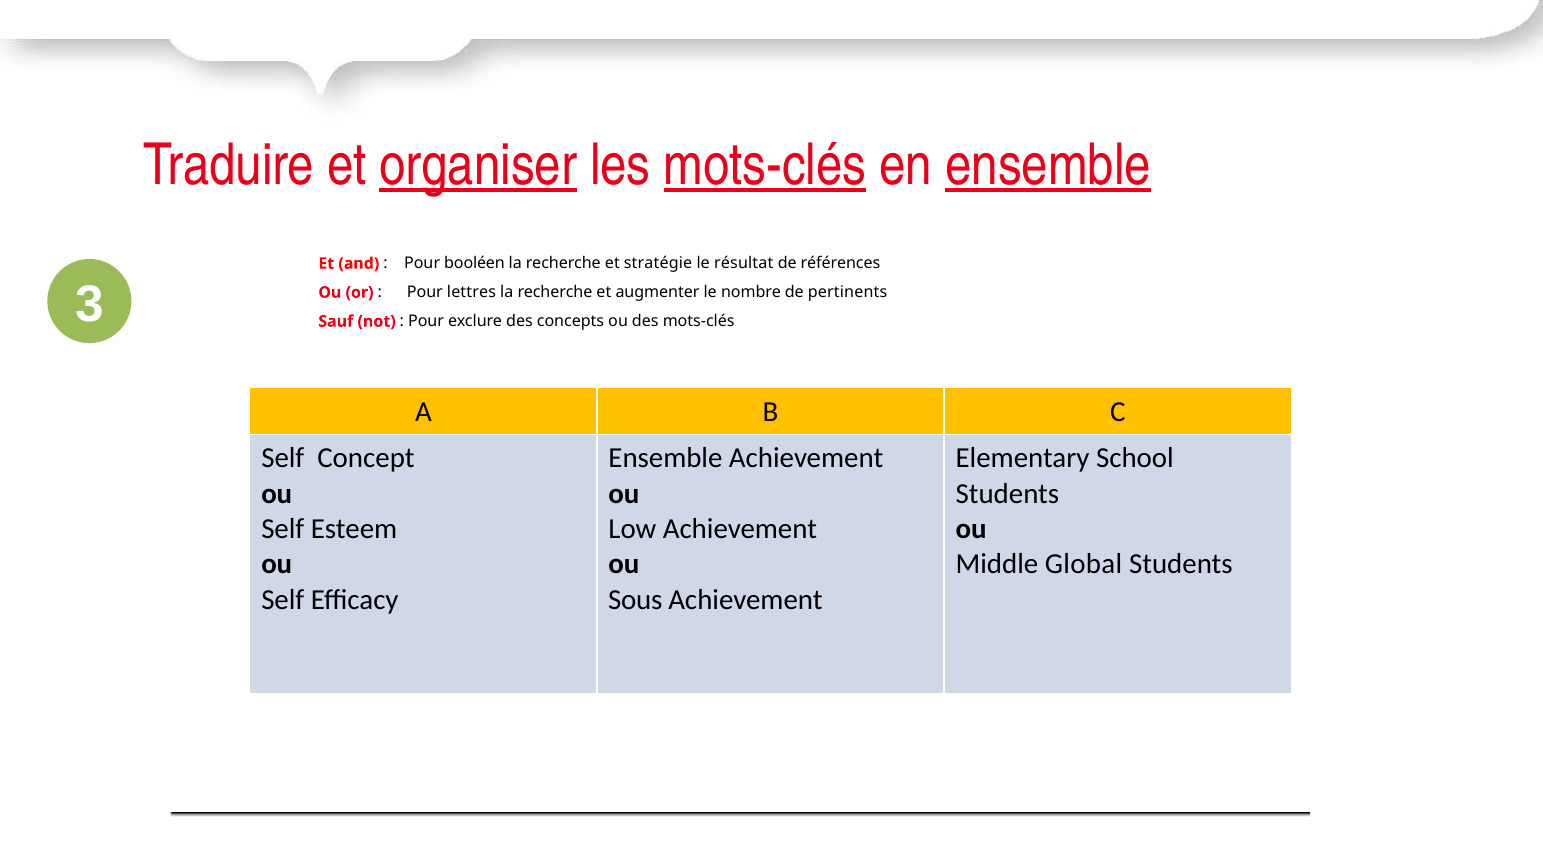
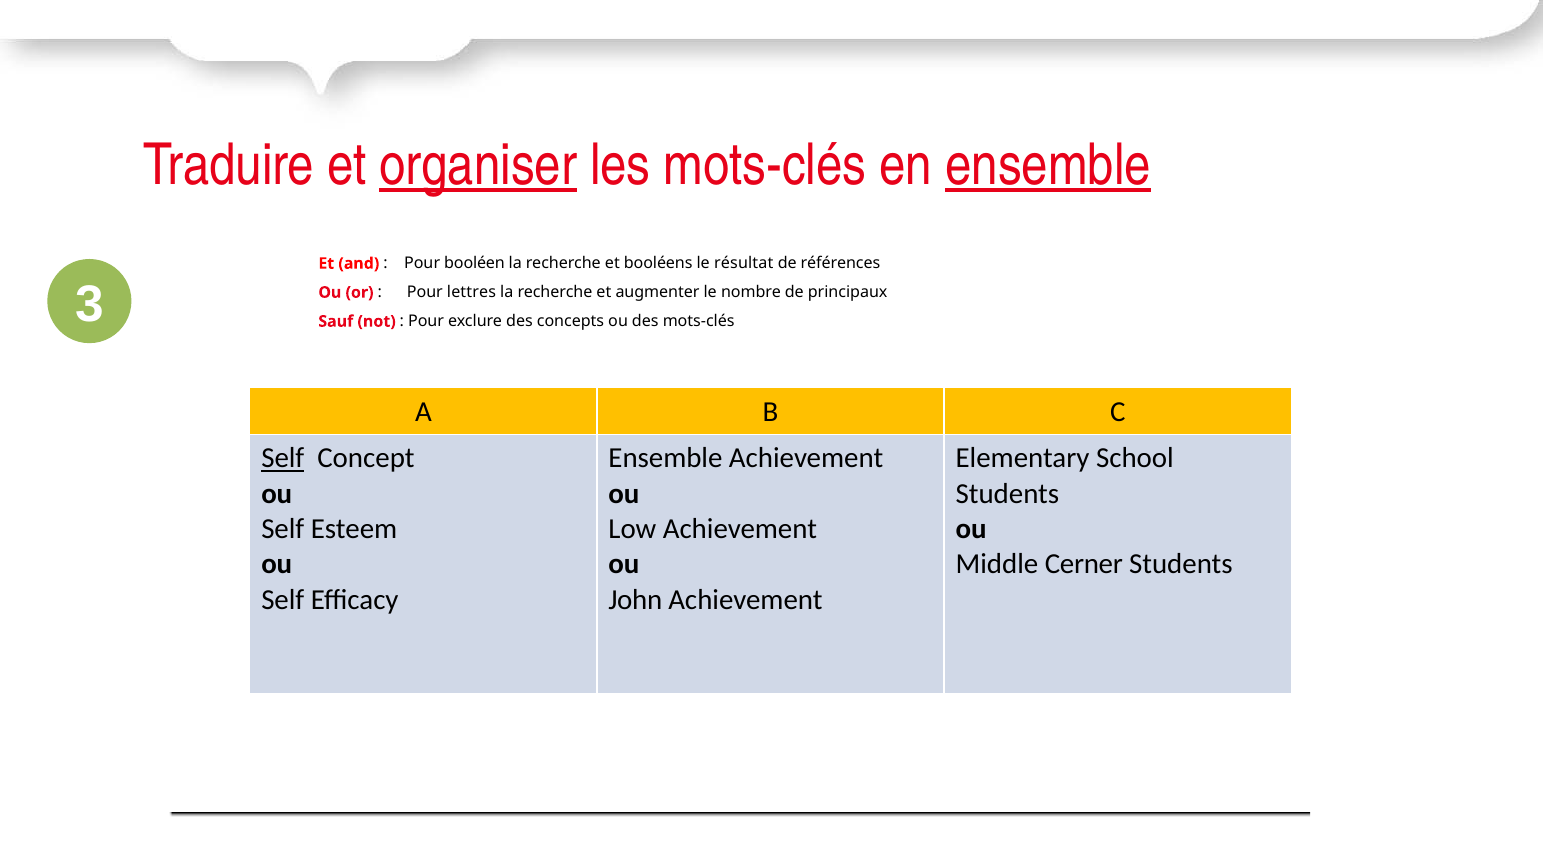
mots-clés at (765, 165) underline: present -> none
stratégie: stratégie -> booléens
pertinents: pertinents -> principaux
Self at (283, 458) underline: none -> present
Global: Global -> Cerner
Sous: Sous -> John
